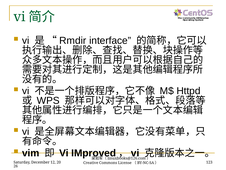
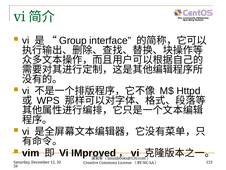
Rmdir: Rmdir -> Group
